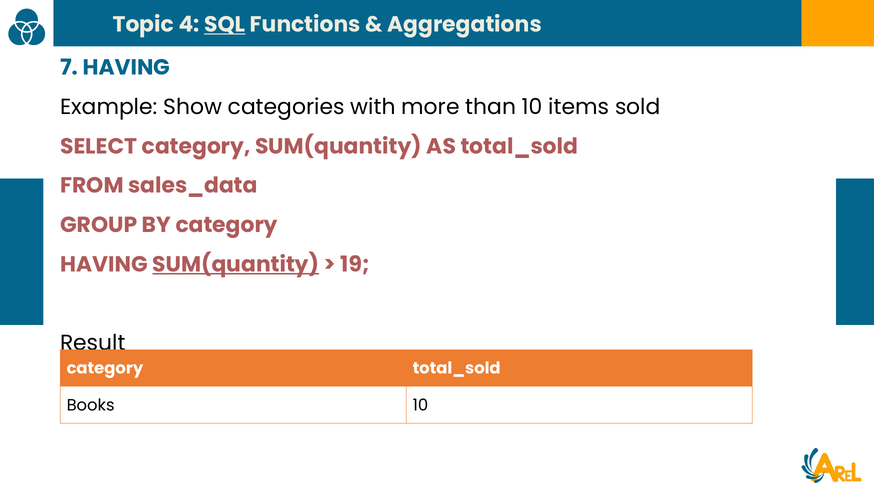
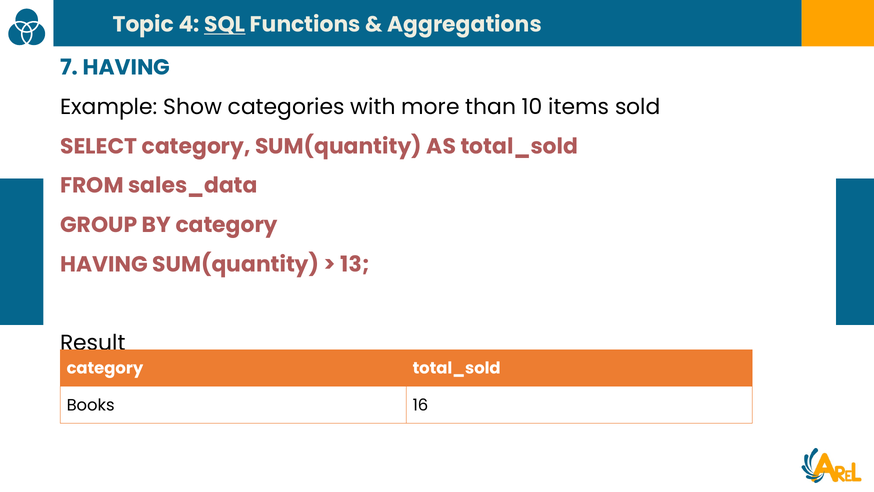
SUM(quantity at (236, 264) underline: present -> none
19: 19 -> 13
Books 10: 10 -> 16
